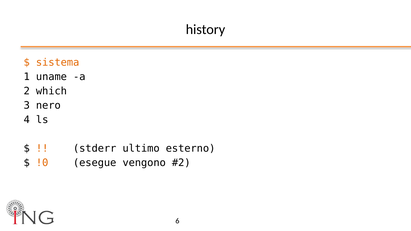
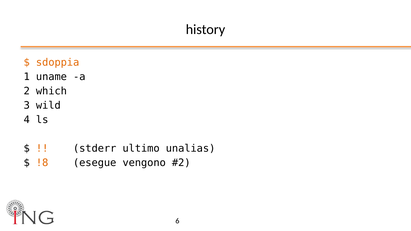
sistema: sistema -> sdoppia
nero: nero -> wild
esterno: esterno -> unalias
!0: !0 -> !8
